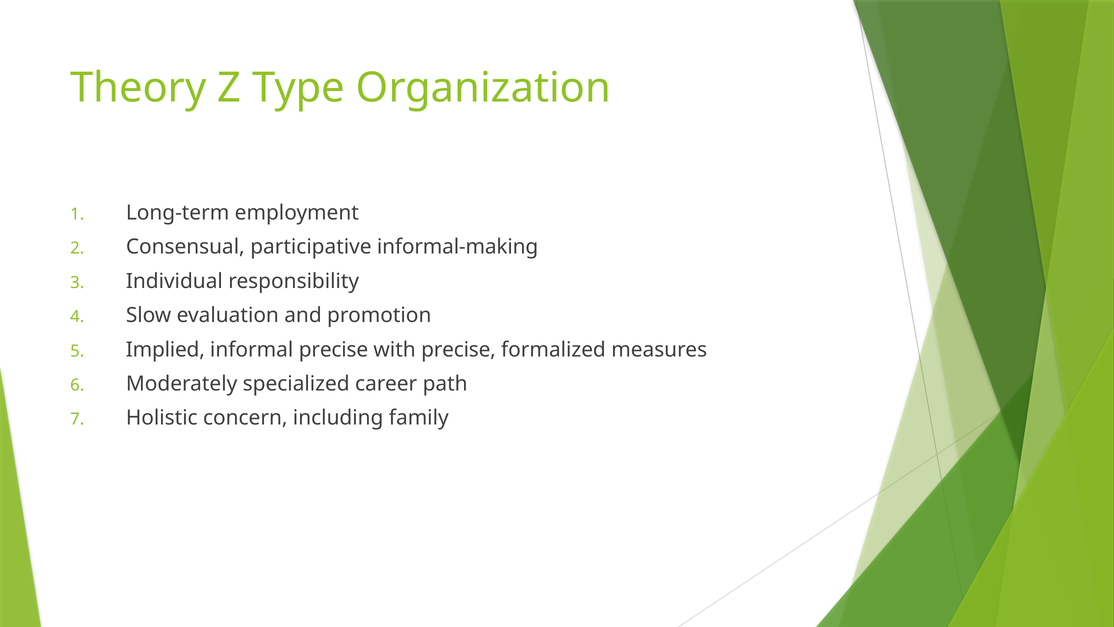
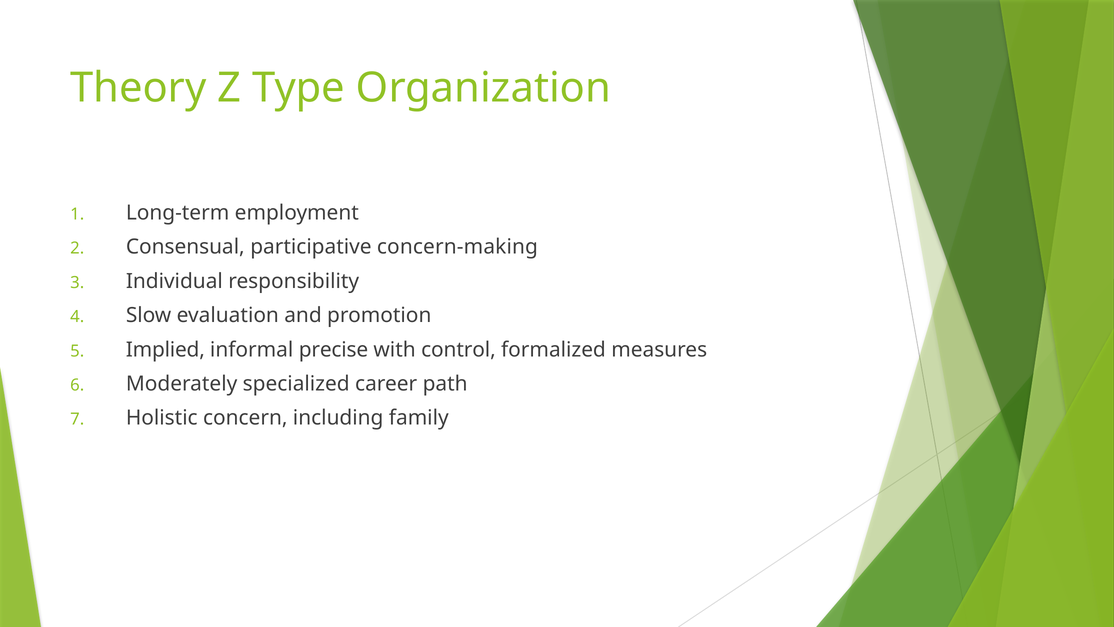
informal-making: informal-making -> concern-making
with precise: precise -> control
